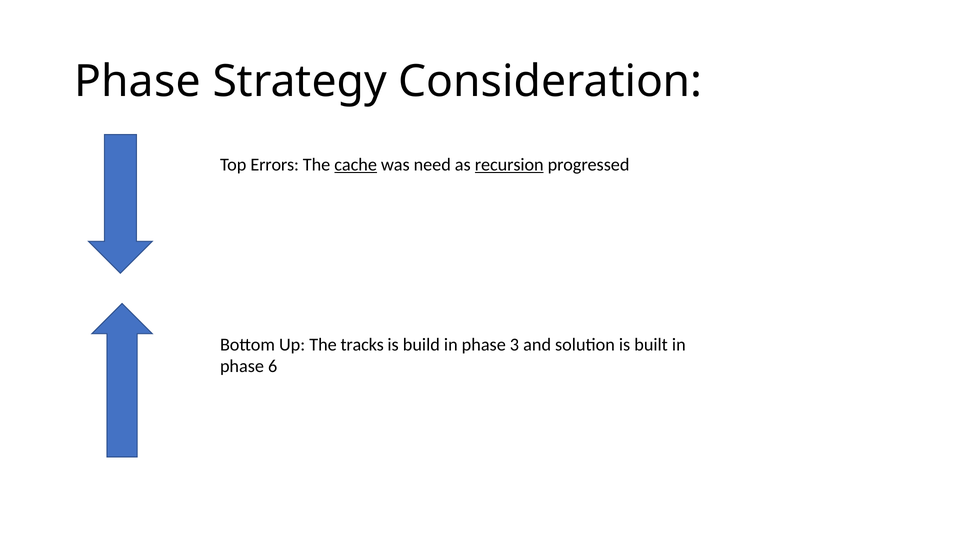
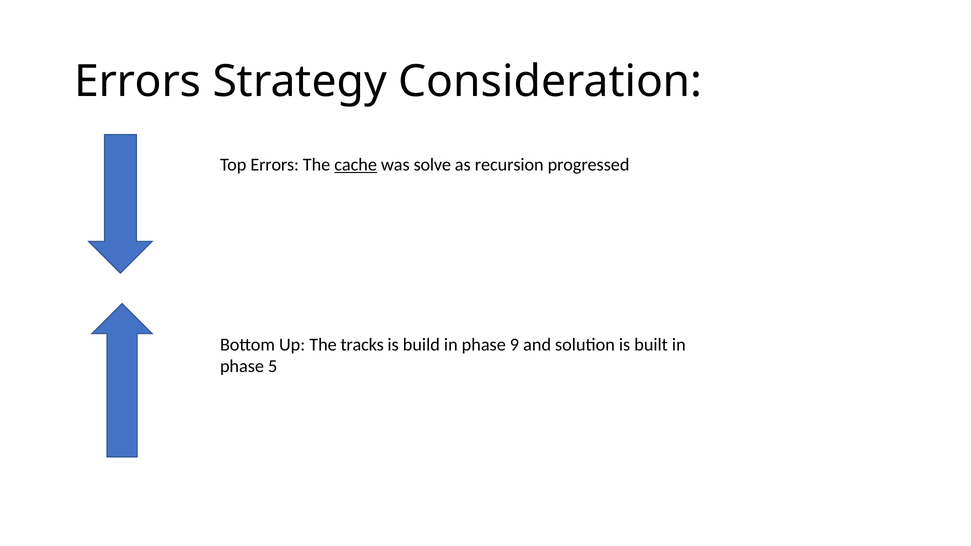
Phase at (137, 82): Phase -> Errors
need: need -> solve
recursion underline: present -> none
3: 3 -> 9
6: 6 -> 5
